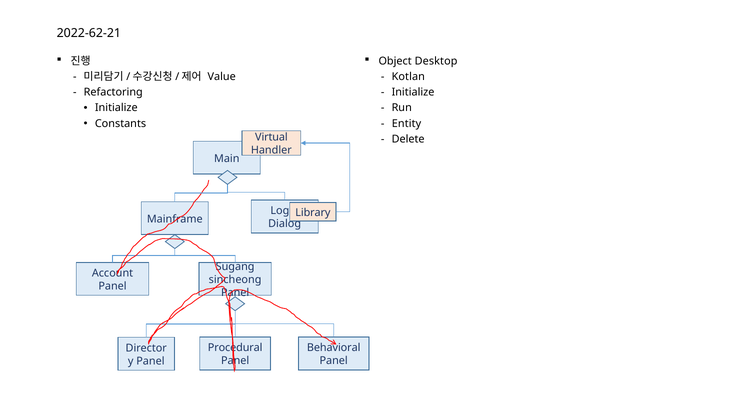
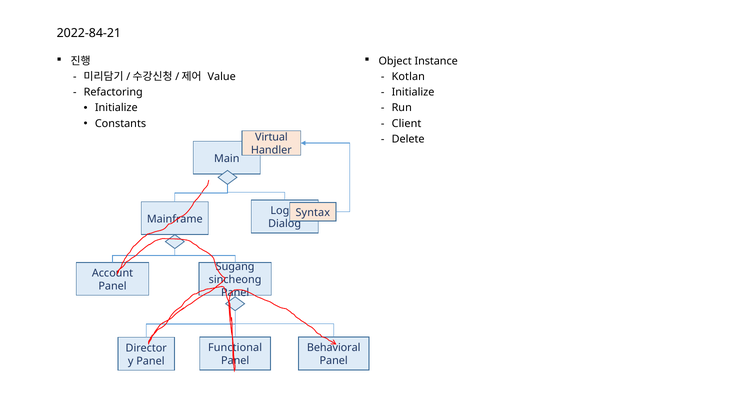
2022-62-21: 2022-62-21 -> 2022-84-21
Desktop: Desktop -> Instance
Entity: Entity -> Client
Library: Library -> Syntax
Procedural: Procedural -> Functional
